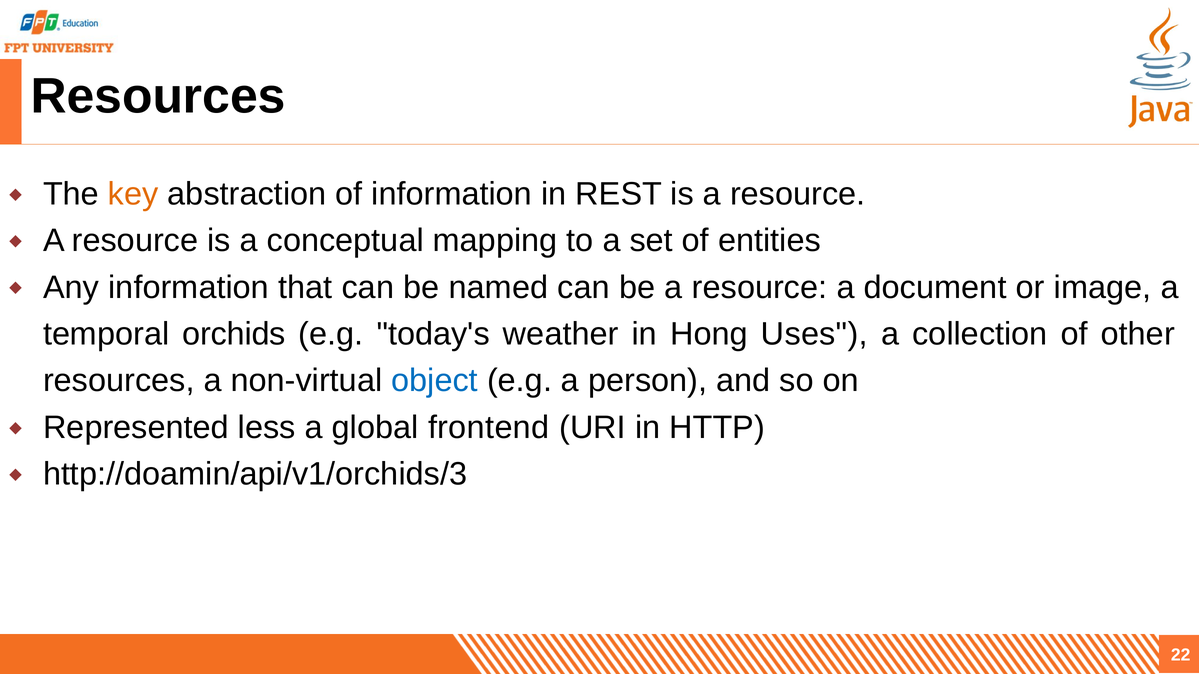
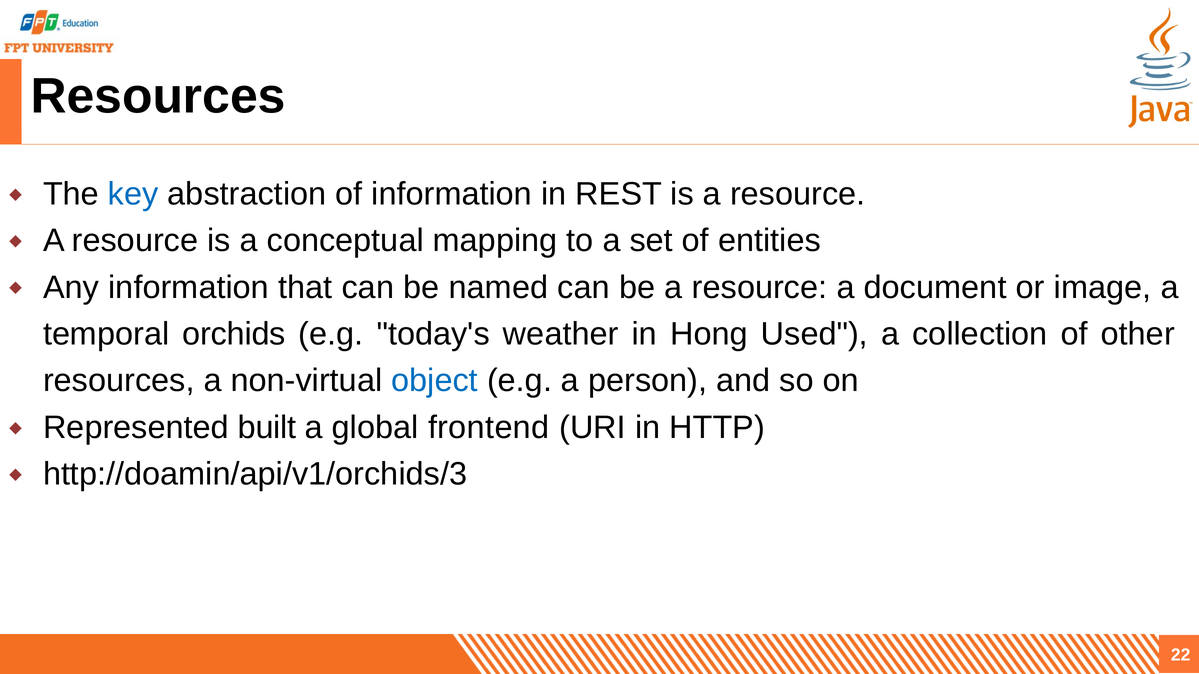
key colour: orange -> blue
Uses: Uses -> Used
less: less -> built
